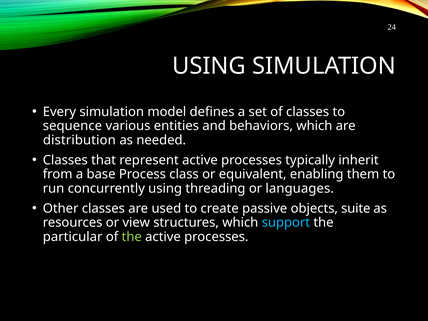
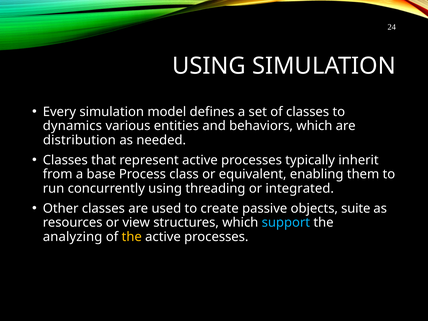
sequence: sequence -> dynamics
languages: languages -> integrated
particular: particular -> analyzing
the at (132, 237) colour: light green -> yellow
